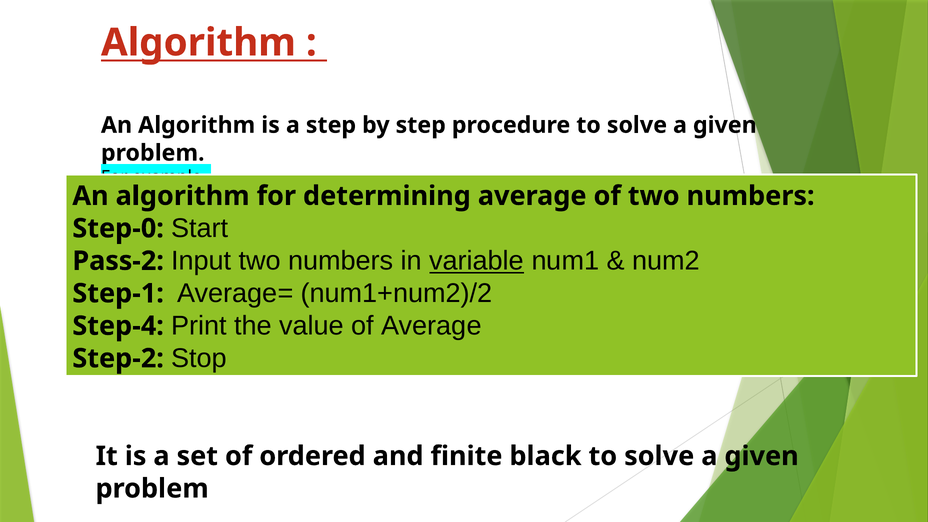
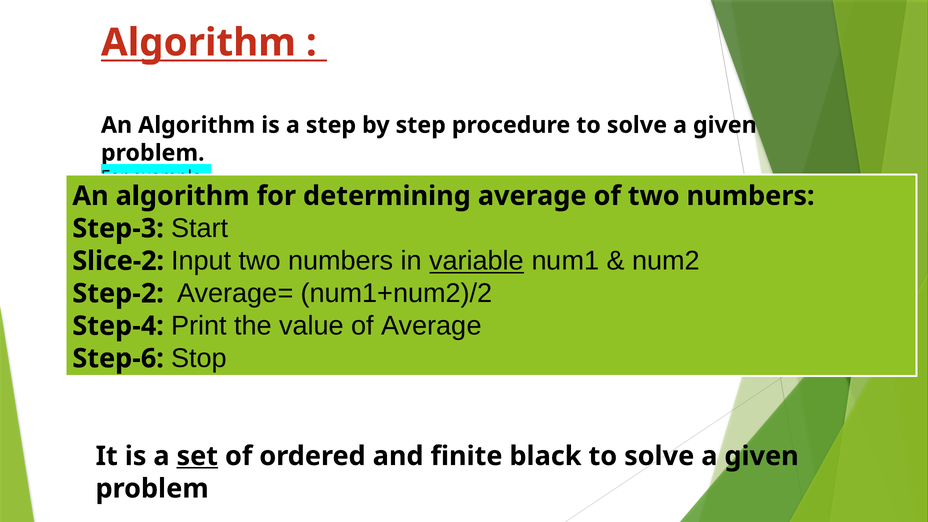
Step-0: Step-0 -> Step-3
Pass-2: Pass-2 -> Slice-2
Step-1: Step-1 -> Step-2
Step-2: Step-2 -> Step-6
set underline: none -> present
